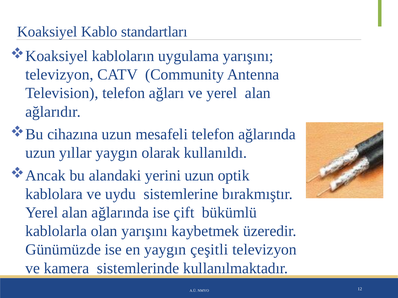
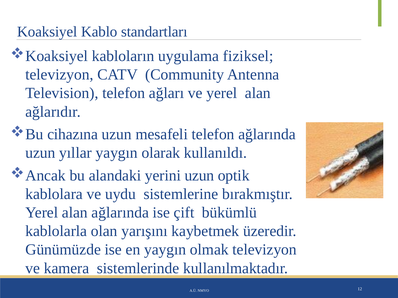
uygulama yarışını: yarışını -> fiziksel
çeşitli: çeşitli -> olmak
